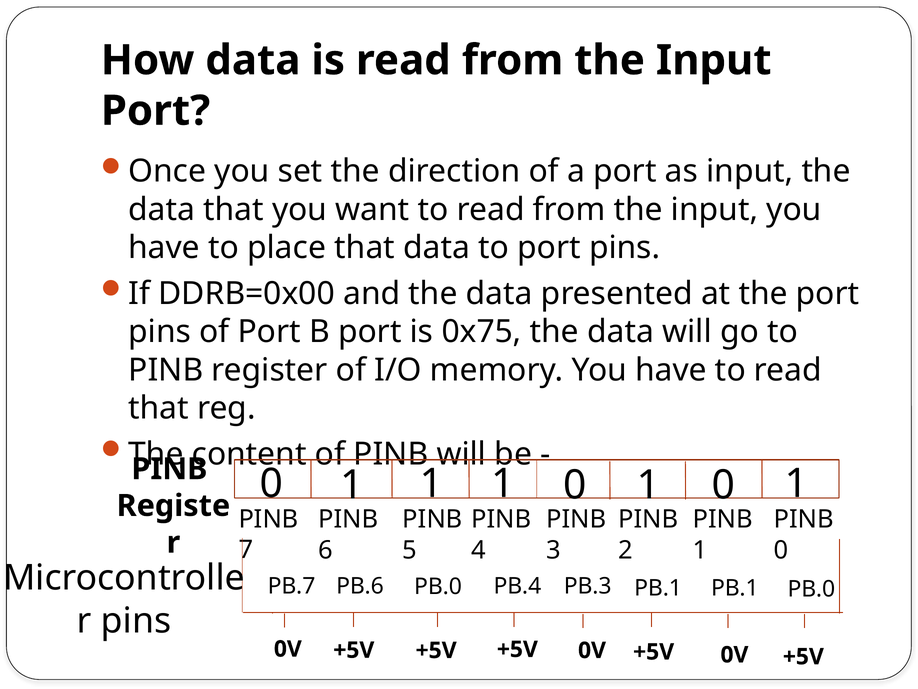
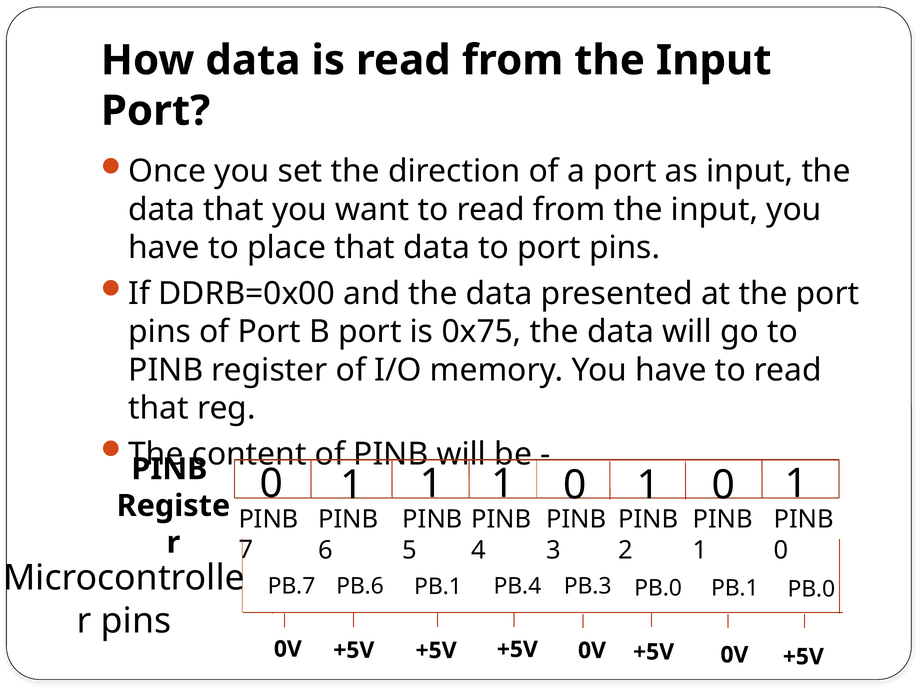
PB.6 PB.0: PB.0 -> PB.1
PB.3 PB.1: PB.1 -> PB.0
